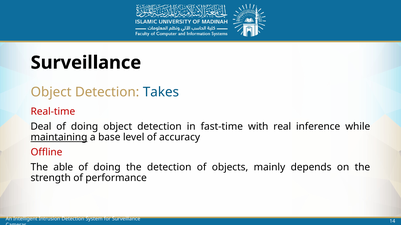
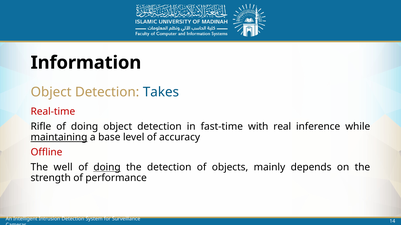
Surveillance at (86, 63): Surveillance -> Information
Deal: Deal -> Rifle
able: able -> well
doing at (107, 168) underline: none -> present
